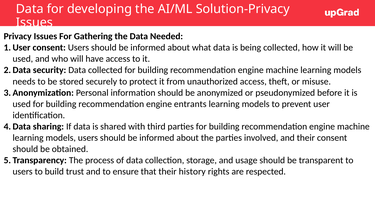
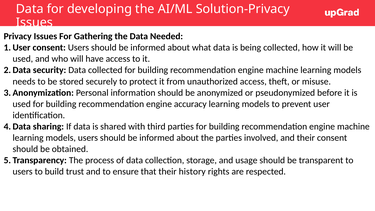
entrants: entrants -> accuracy
